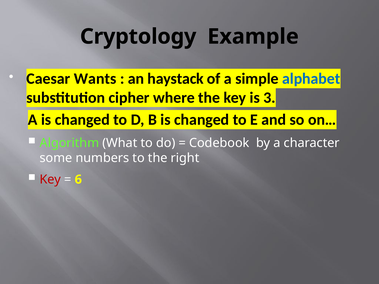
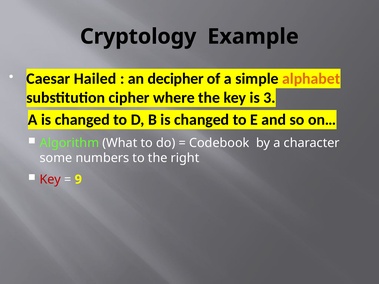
Wants: Wants -> Hailed
haystack: haystack -> decipher
alphabet colour: blue -> orange
6: 6 -> 9
